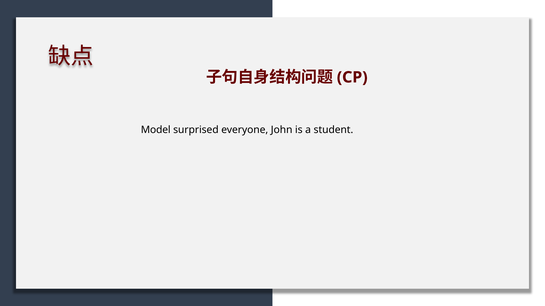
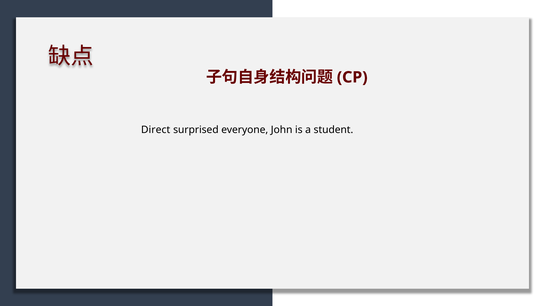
Model: Model -> Direct
